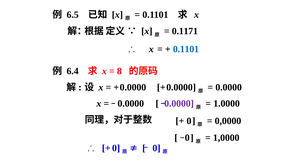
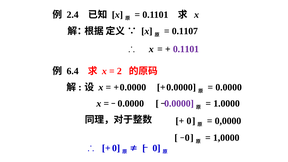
6.5: 6.5 -> 2.4
0.1171: 0.1171 -> 0.1107
0.1101 at (186, 49) colour: blue -> purple
8: 8 -> 2
